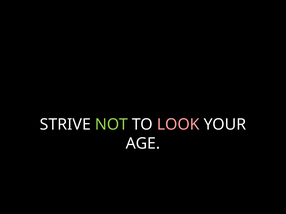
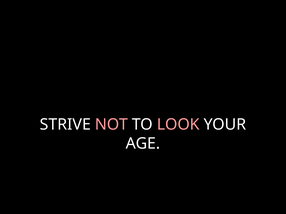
NOT colour: light green -> pink
